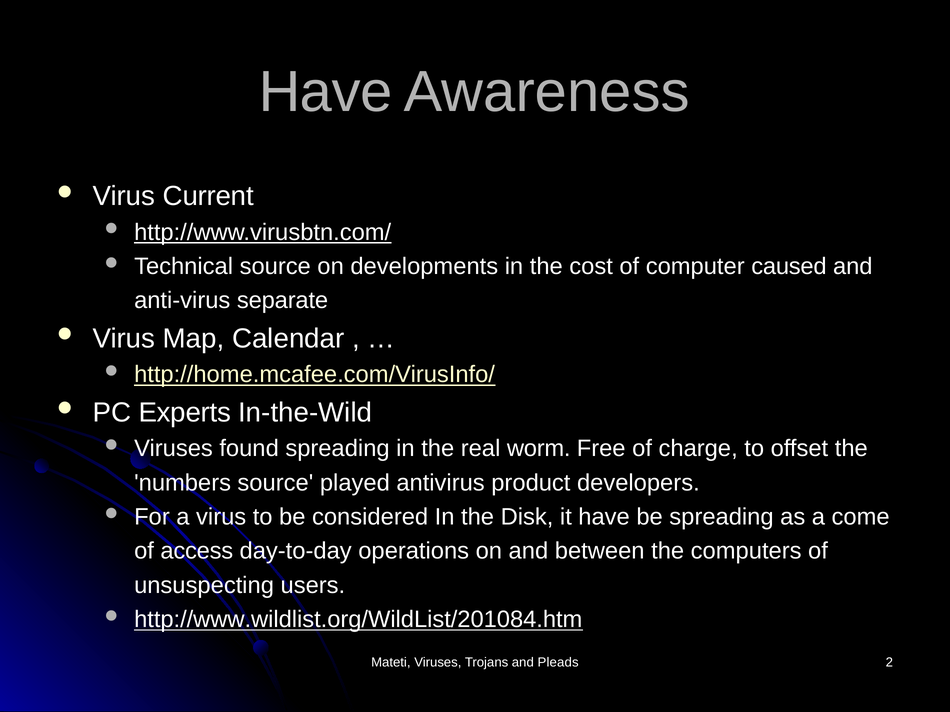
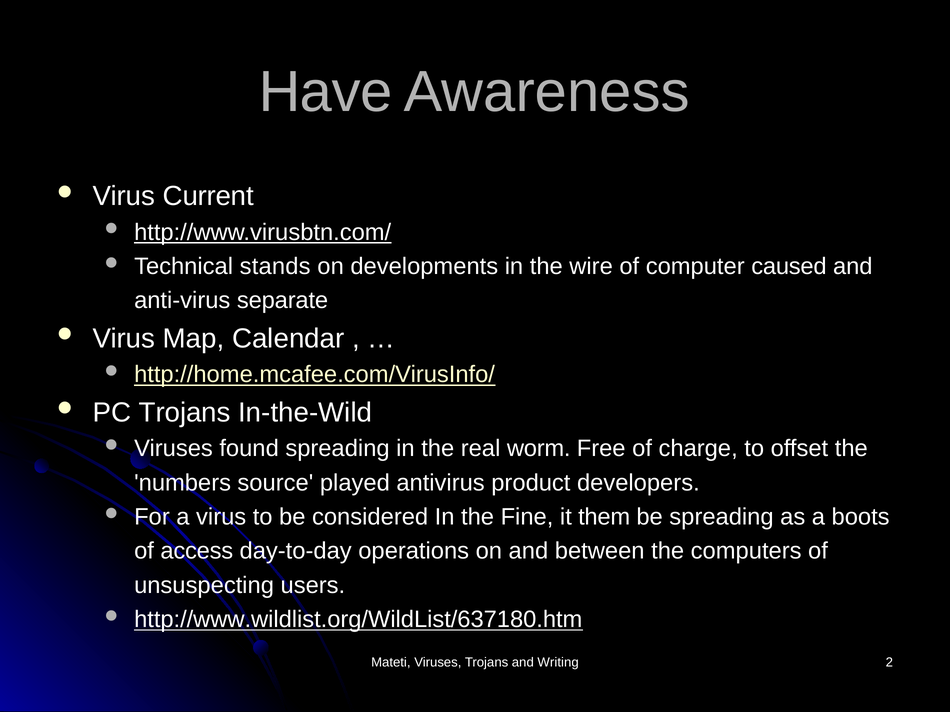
Technical source: source -> stands
cost: cost -> wire
PC Experts: Experts -> Trojans
Disk: Disk -> Fine
it have: have -> them
come: come -> boots
http://www.wildlist.org/WildList/201084.htm: http://www.wildlist.org/WildList/201084.htm -> http://www.wildlist.org/WildList/637180.htm
Pleads: Pleads -> Writing
